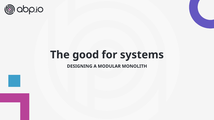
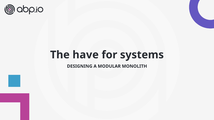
good: good -> have
